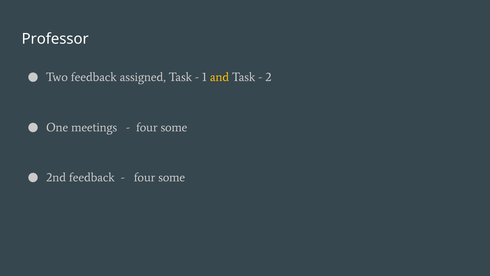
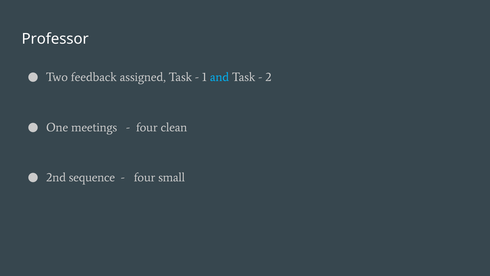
and colour: yellow -> light blue
some at (174, 127): some -> clean
2nd feedback: feedback -> sequence
some at (172, 177): some -> small
